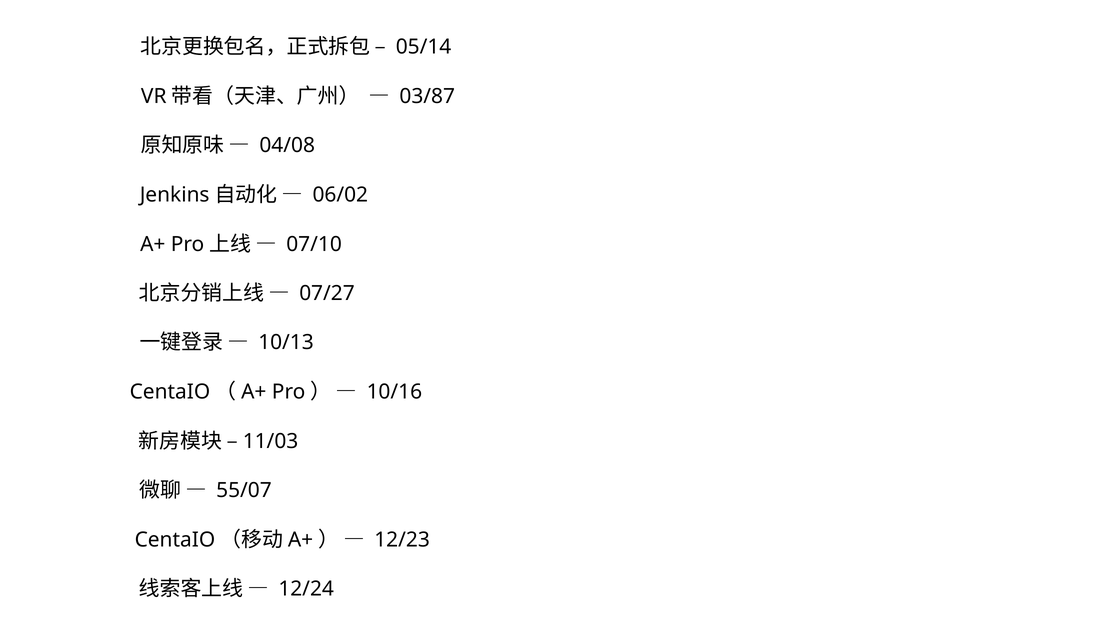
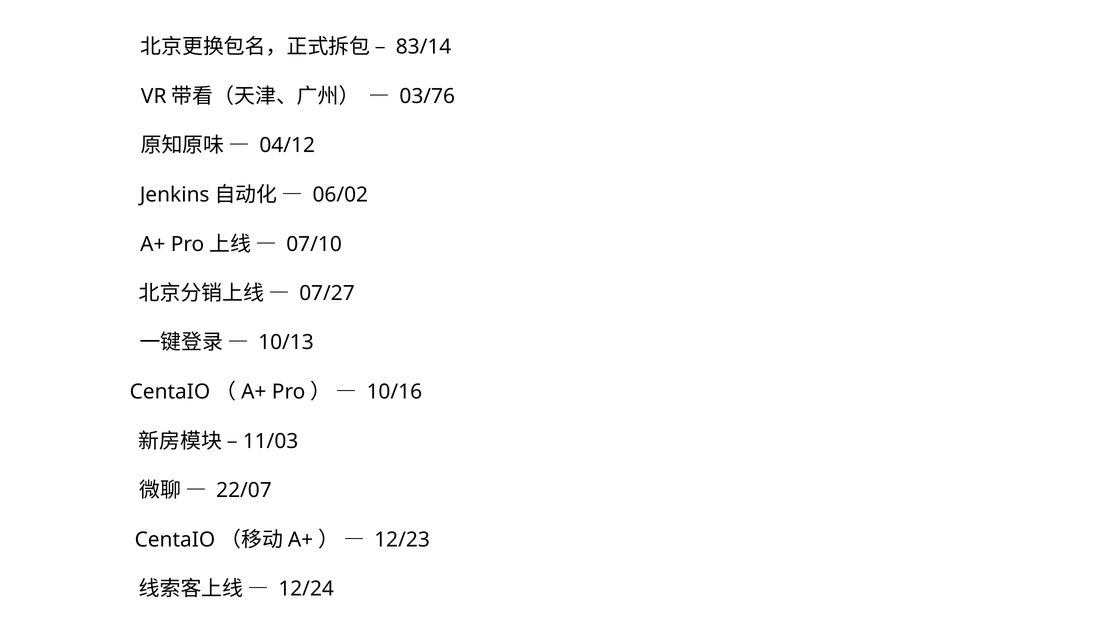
05/14: 05/14 -> 83/14
03/87: 03/87 -> 03/76
04/08: 04/08 -> 04/12
55/07: 55/07 -> 22/07
